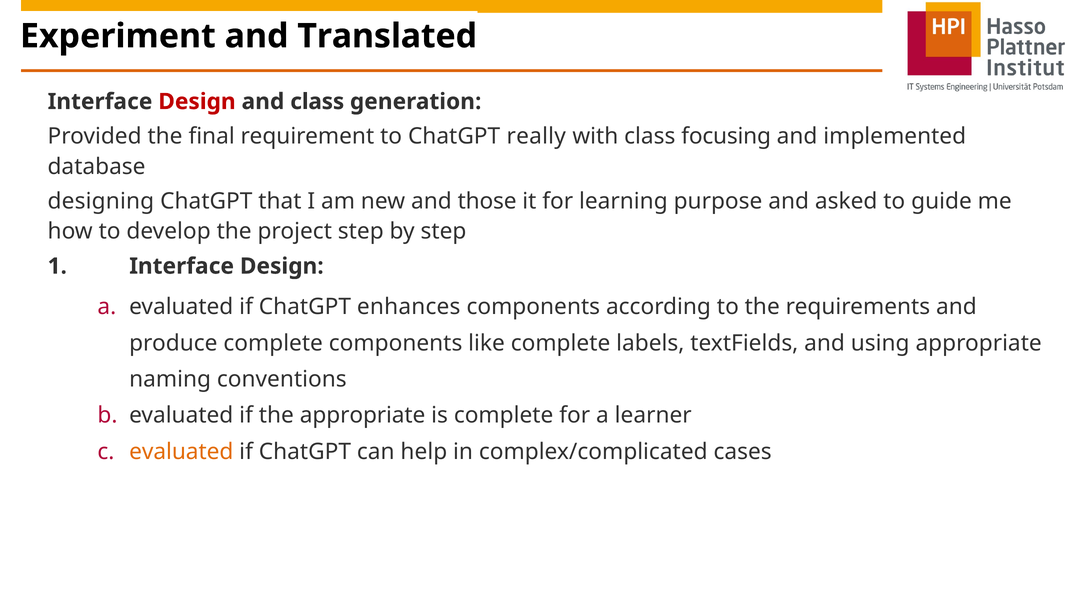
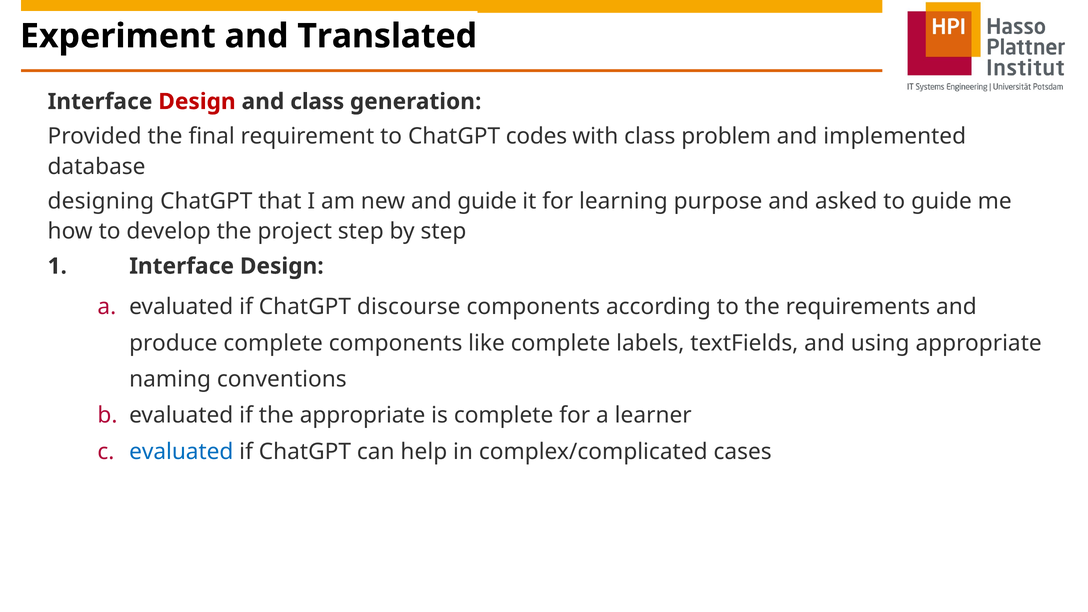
really: really -> codes
focusing: focusing -> problem
and those: those -> guide
enhances: enhances -> discourse
evaluated at (181, 452) colour: orange -> blue
